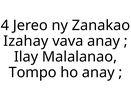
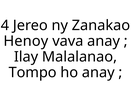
Izahay: Izahay -> Henoy
